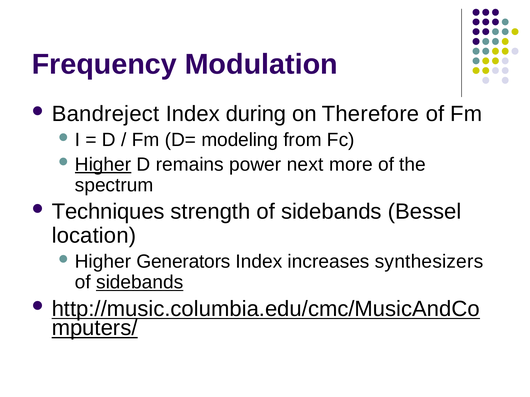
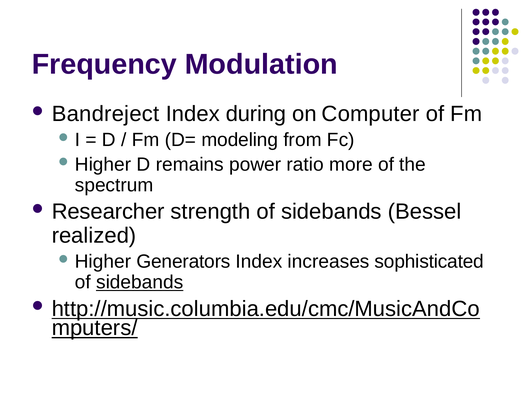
Therefore: Therefore -> Computer
Higher at (103, 165) underline: present -> none
next: next -> ratio
Techniques: Techniques -> Researcher
location: location -> realized
synthesizers: synthesizers -> sophisticated
